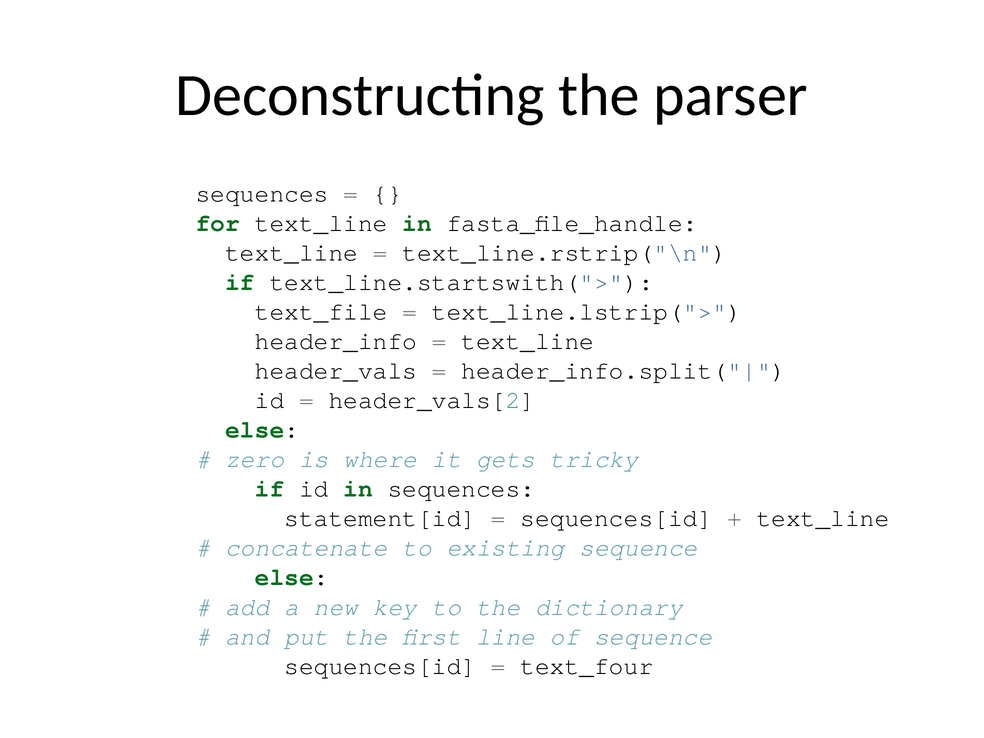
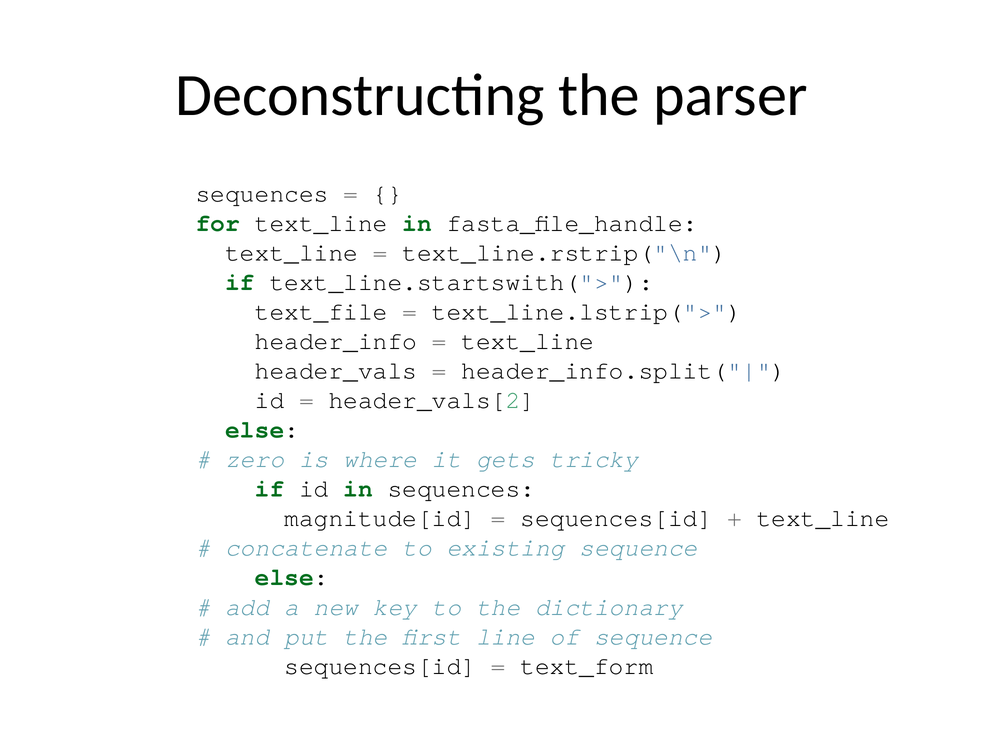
statement[id: statement[id -> magnitude[id
text_four: text_four -> text_form
